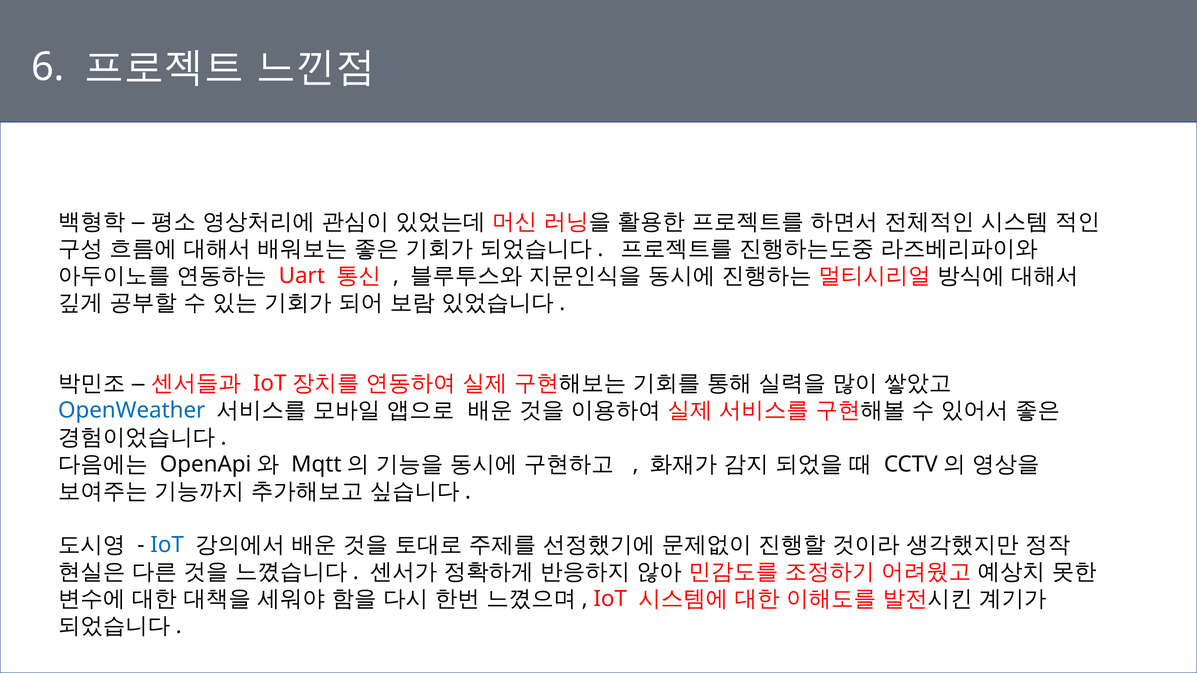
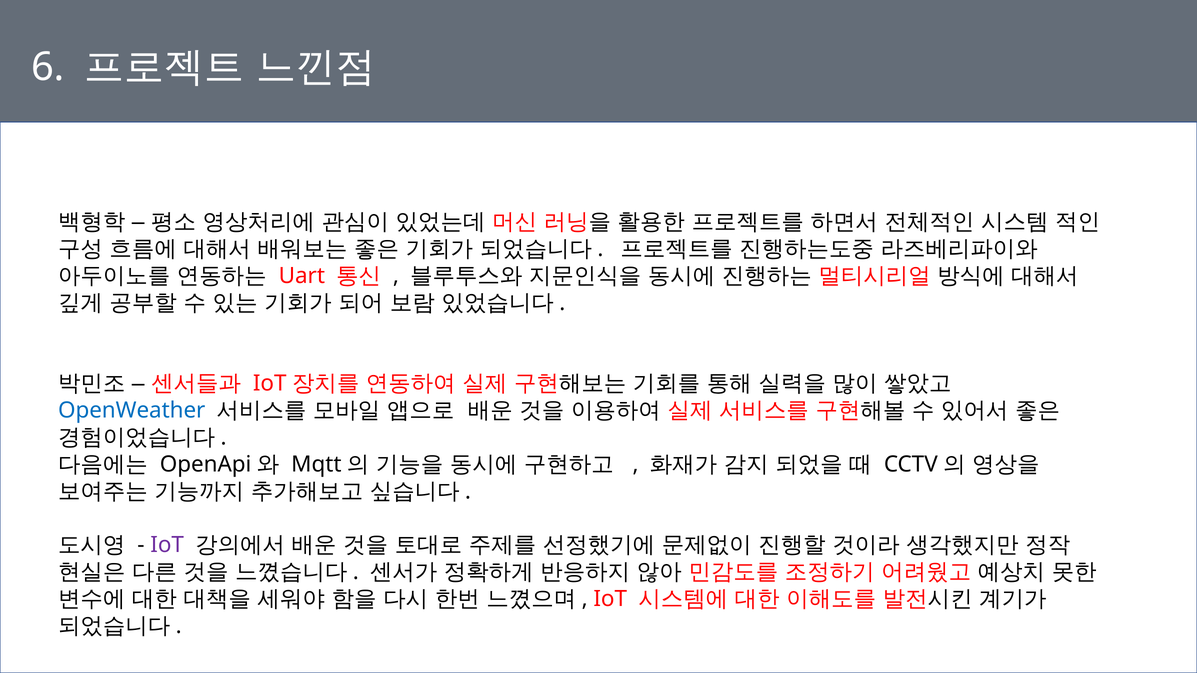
IoT at (167, 545) colour: blue -> purple
